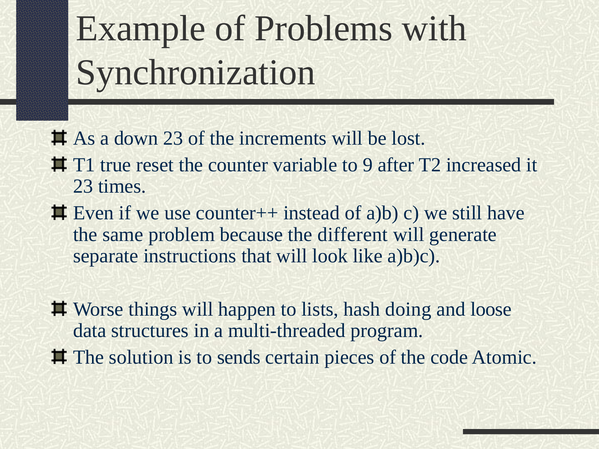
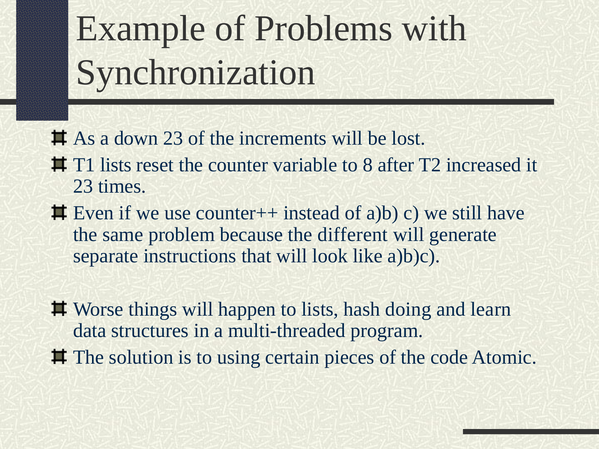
T1 true: true -> lists
9: 9 -> 8
loose: loose -> learn
sends: sends -> using
